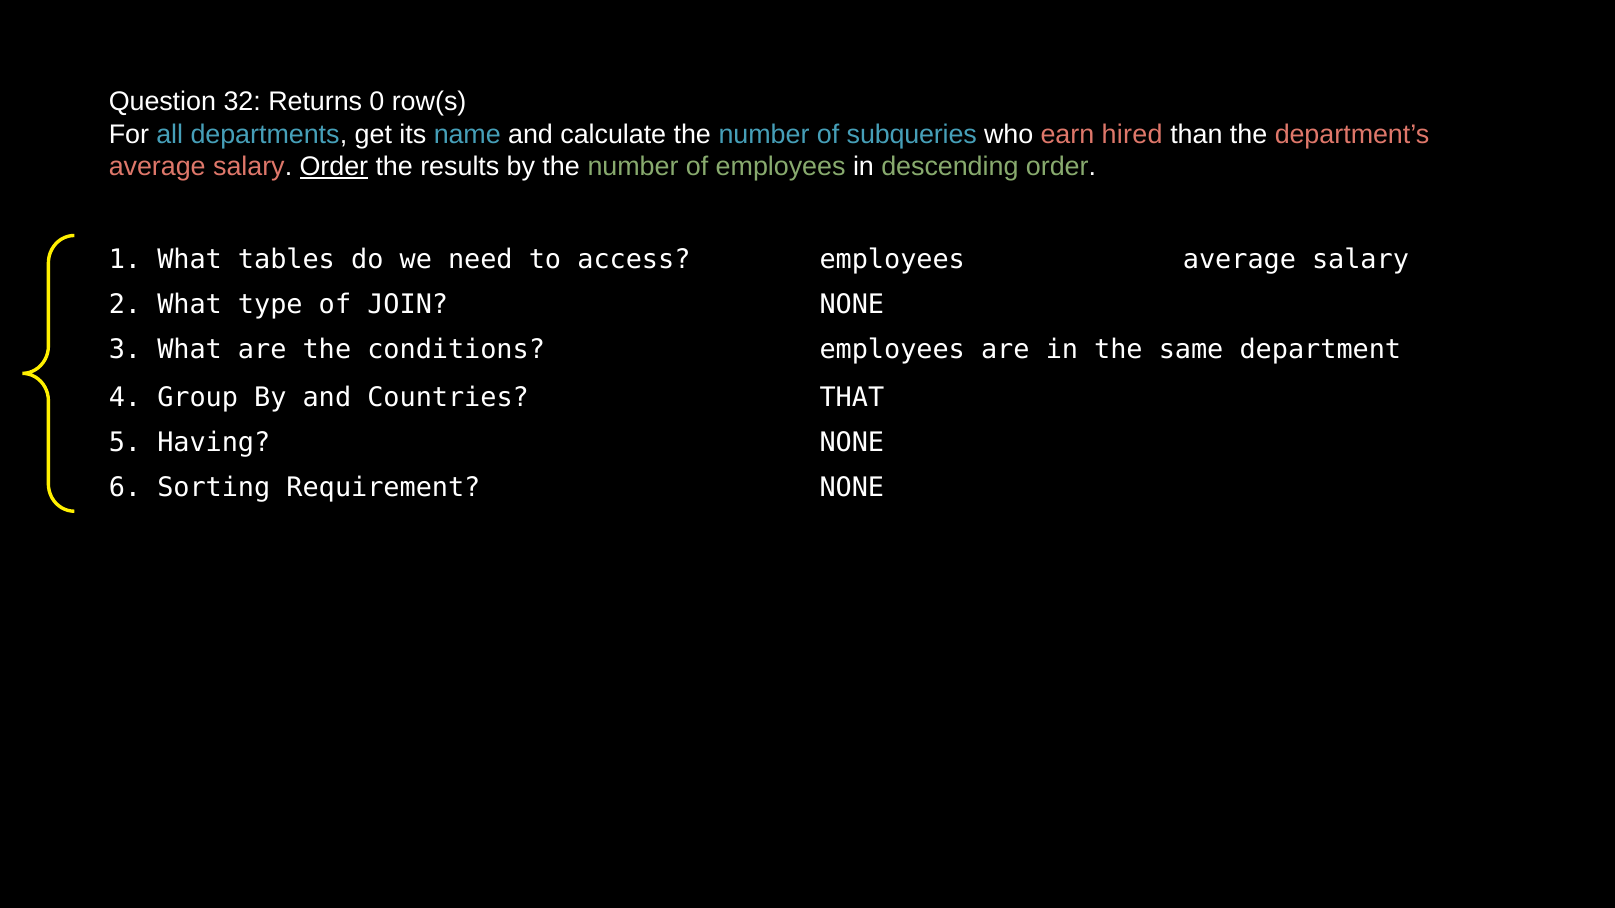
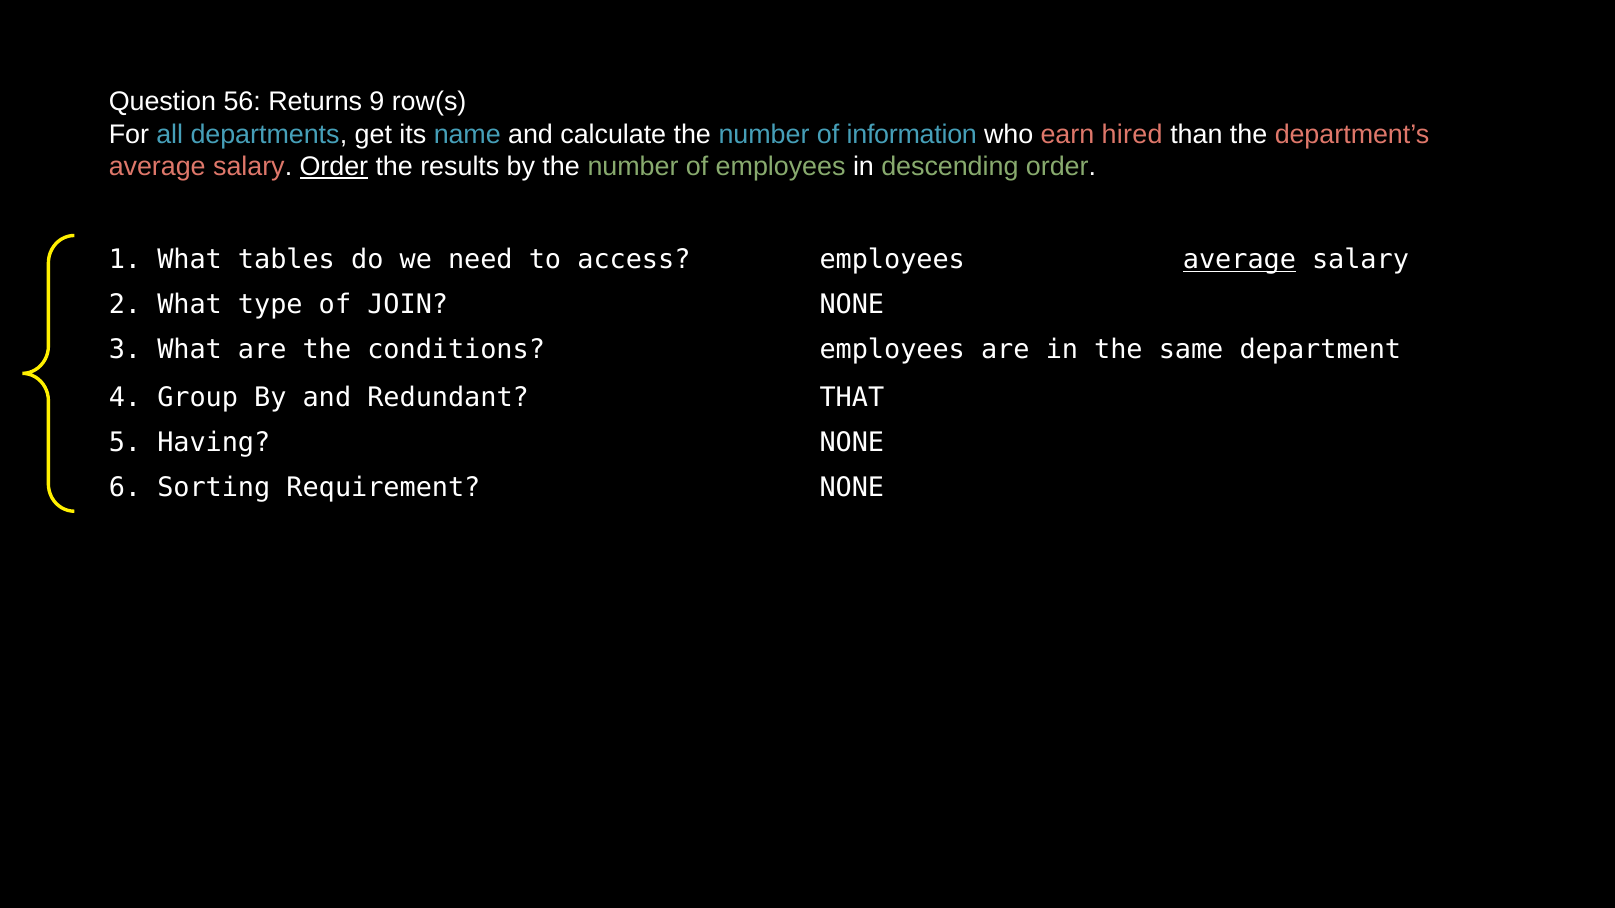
32: 32 -> 56
0: 0 -> 9
subqueries: subqueries -> information
average at (1239, 260) underline: none -> present
Countries: Countries -> Redundant
